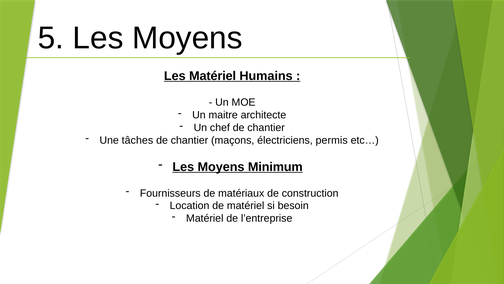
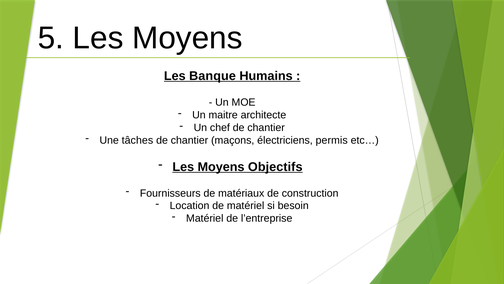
Les Matériel: Matériel -> Banque
Minimum: Minimum -> Objectifs
